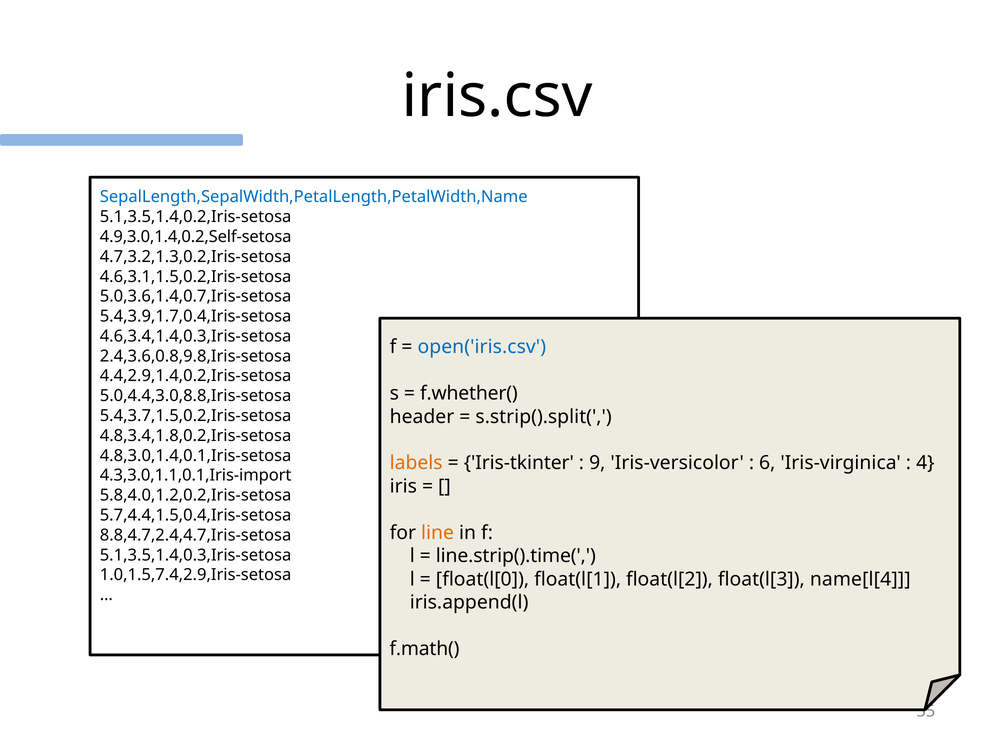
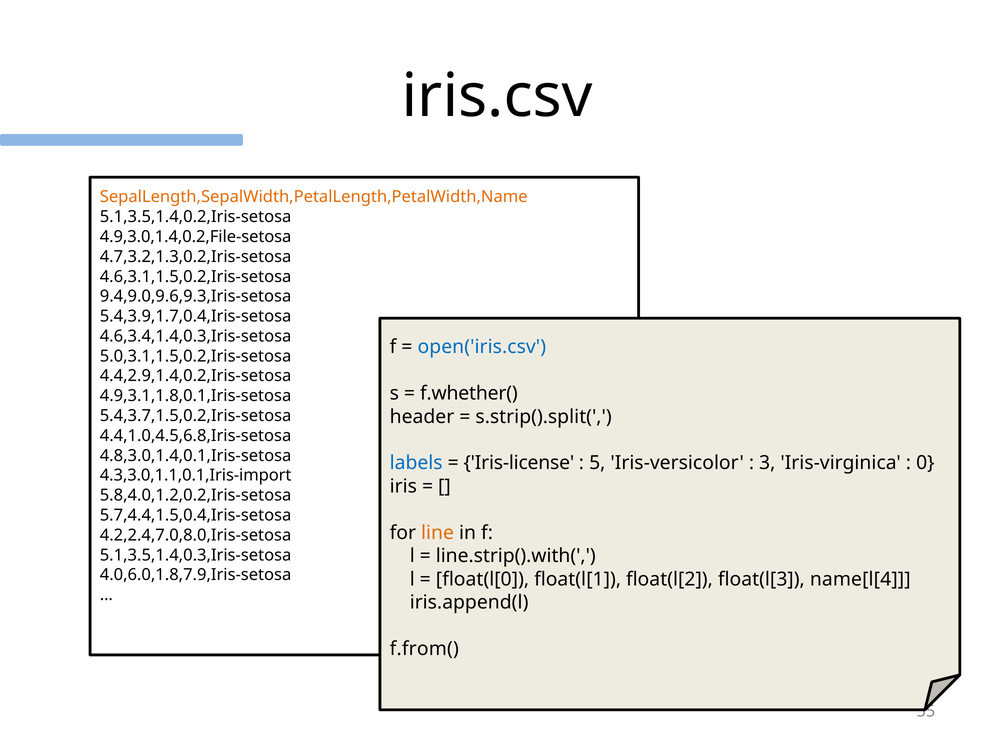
SepalLength,SepalWidth,PetalLength,PetalWidth,Name colour: blue -> orange
4.9,3.0,1.4,0.2,Self-setosa: 4.9,3.0,1.4,0.2,Self-setosa -> 4.9,3.0,1.4,0.2,File-setosa
5.0,3.6,1.4,0.7,Iris-setosa: 5.0,3.6,1.4,0.7,Iris-setosa -> 9.4,9.0,9.6,9.3,Iris-setosa
2.4,3.6,0.8,9.8,Iris-setosa: 2.4,3.6,0.8,9.8,Iris-setosa -> 5.0,3.1,1.5,0.2,Iris-setosa
5.0,4.4,3.0,8.8,Iris-setosa: 5.0,4.4,3.0,8.8,Iris-setosa -> 4.9,3.1,1.8,0.1,Iris-setosa
4.8,3.4,1.8,0.2,Iris-setosa: 4.8,3.4,1.8,0.2,Iris-setosa -> 4.4,1.0,4.5,6.8,Iris-setosa
labels colour: orange -> blue
Iris-tkinter: Iris-tkinter -> Iris-license
9: 9 -> 5
6: 6 -> 3
4: 4 -> 0
8.8,4.7,2.4,4.7,Iris-setosa: 8.8,4.7,2.4,4.7,Iris-setosa -> 4.2,2.4,7.0,8.0,Iris-setosa
line.strip().time(: line.strip().time( -> line.strip().with(
1.0,1.5,7.4,2.9,Iris-setosa: 1.0,1.5,7.4,2.9,Iris-setosa -> 4.0,6.0,1.8,7.9,Iris-setosa
f.math(: f.math( -> f.from(
